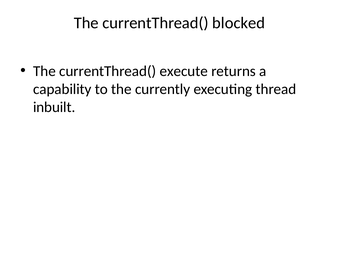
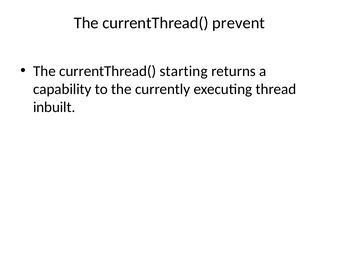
blocked: blocked -> prevent
execute: execute -> starting
